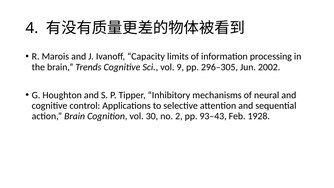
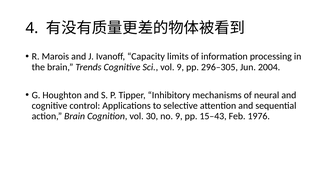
2002: 2002 -> 2004
no 2: 2 -> 9
93–43: 93–43 -> 15–43
1928: 1928 -> 1976
